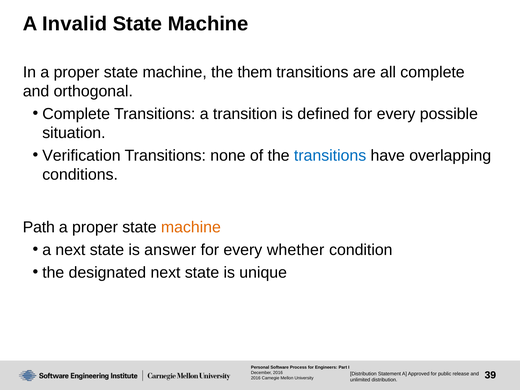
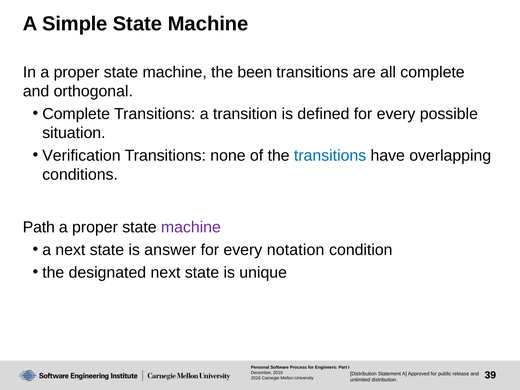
Invalid: Invalid -> Simple
them: them -> been
machine at (191, 227) colour: orange -> purple
whether: whether -> notation
